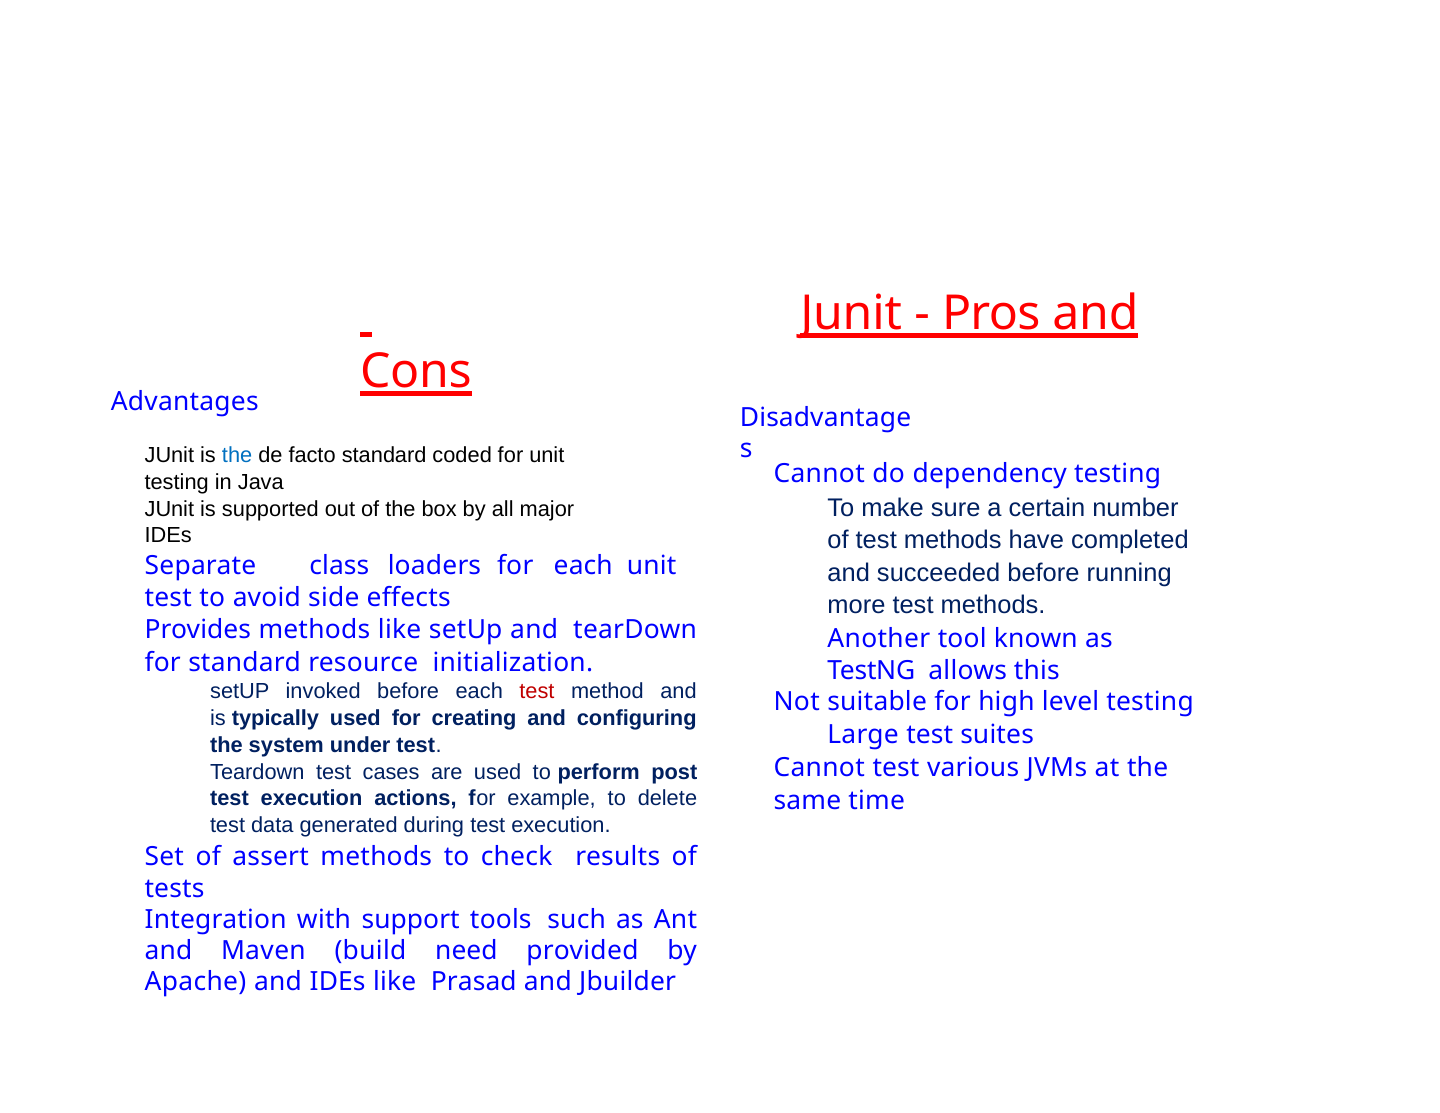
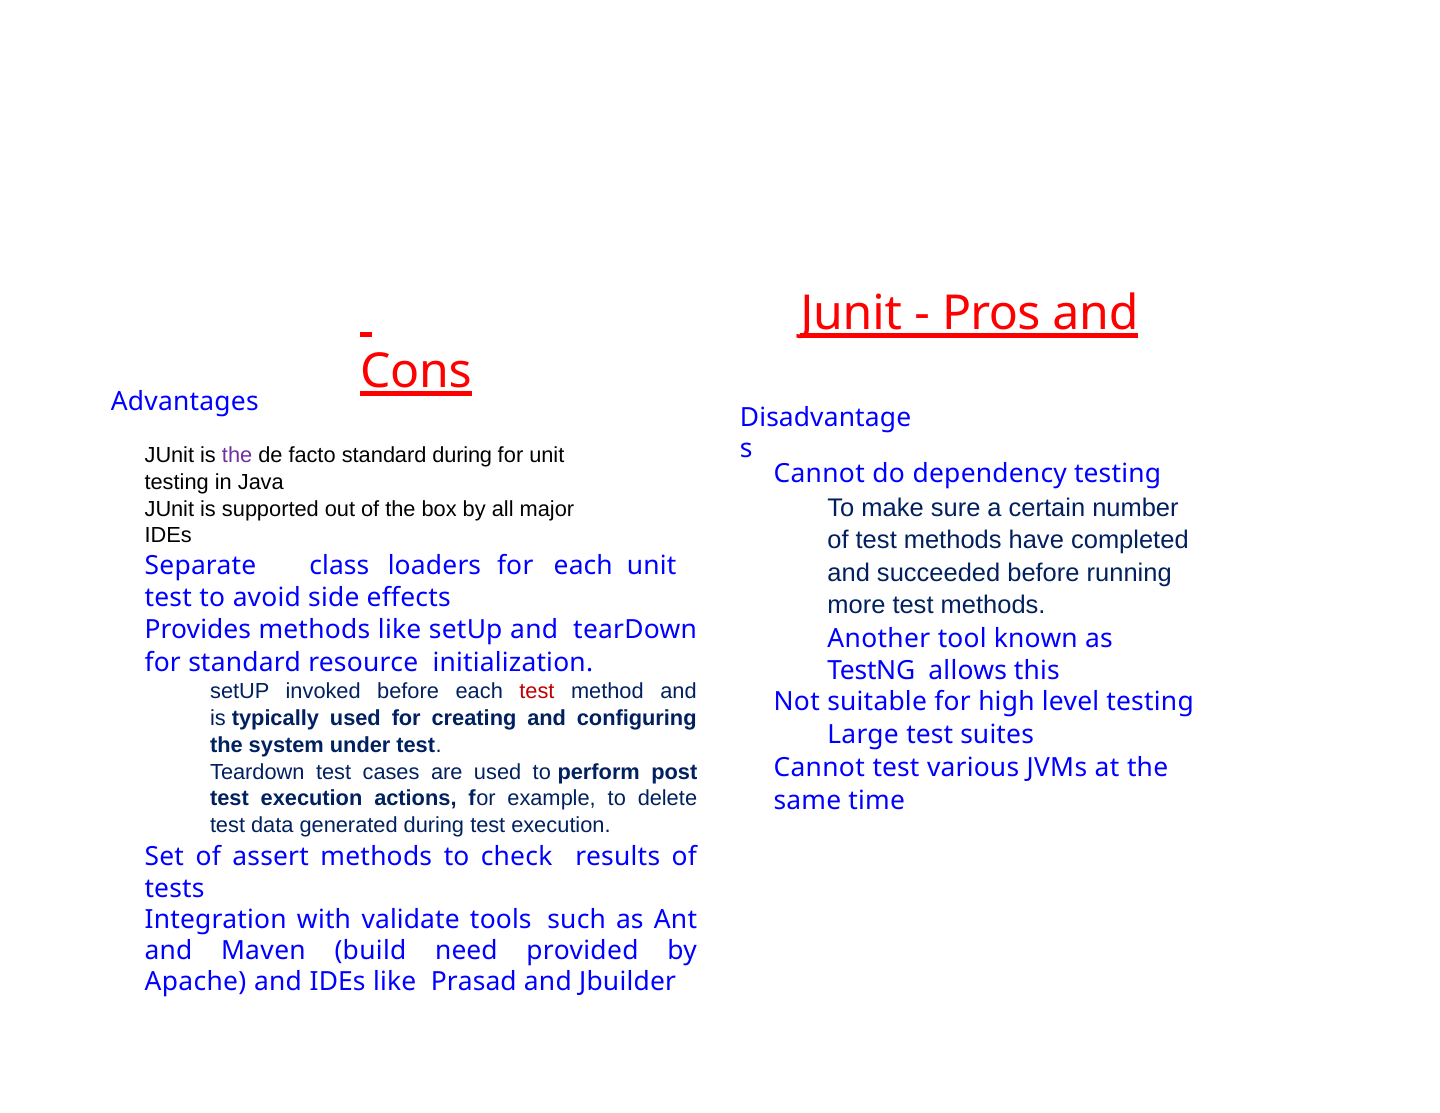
the at (237, 455) colour: blue -> purple
standard coded: coded -> during
support: support -> validate
